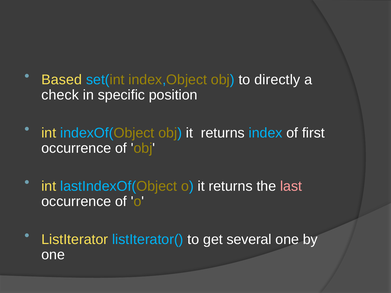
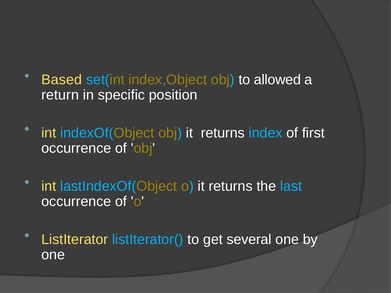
directly: directly -> allowed
check: check -> return
last colour: pink -> light blue
